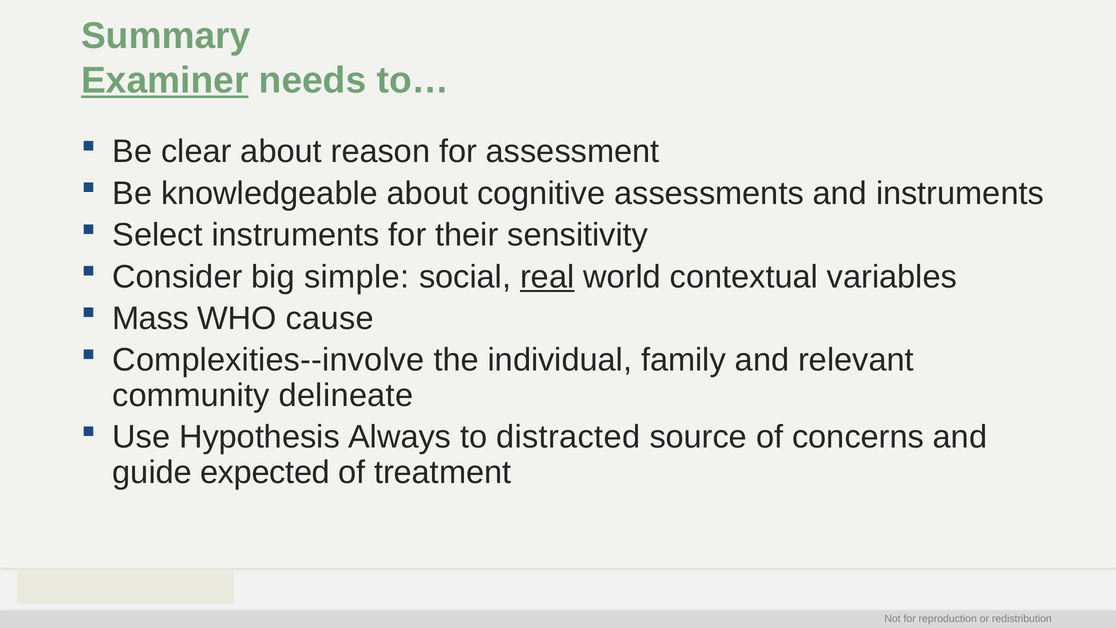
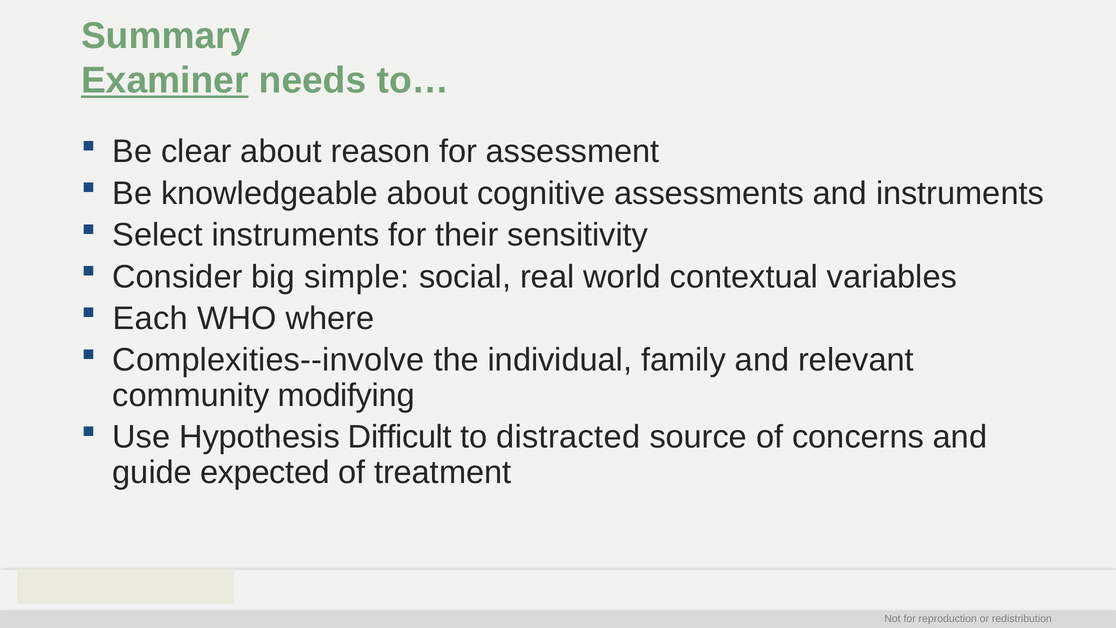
real underline: present -> none
Mass: Mass -> Each
cause: cause -> where
delineate: delineate -> modifying
Always: Always -> Difficult
